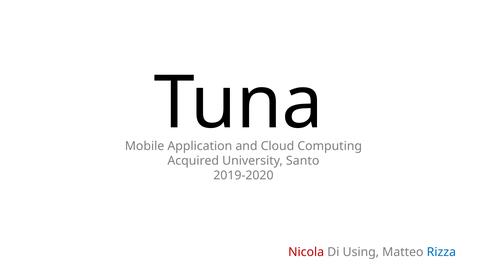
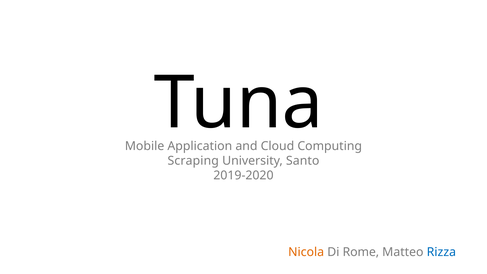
Acquired: Acquired -> Scraping
Nicola colour: red -> orange
Using: Using -> Rome
